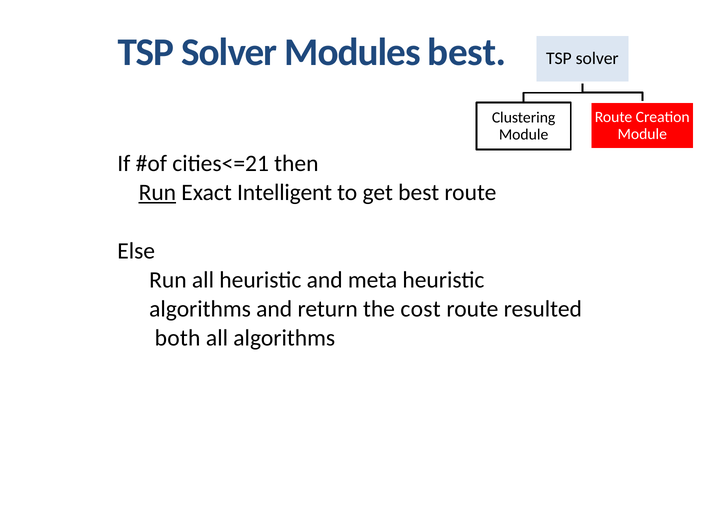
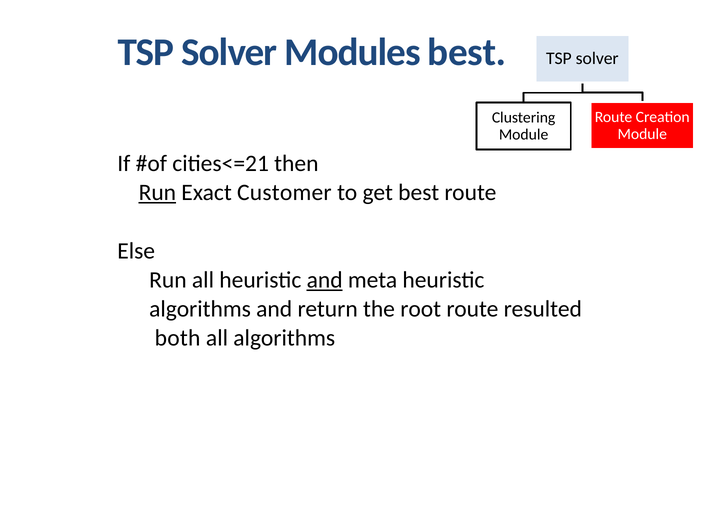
Intelligent: Intelligent -> Customer
and at (325, 280) underline: none -> present
cost: cost -> root
